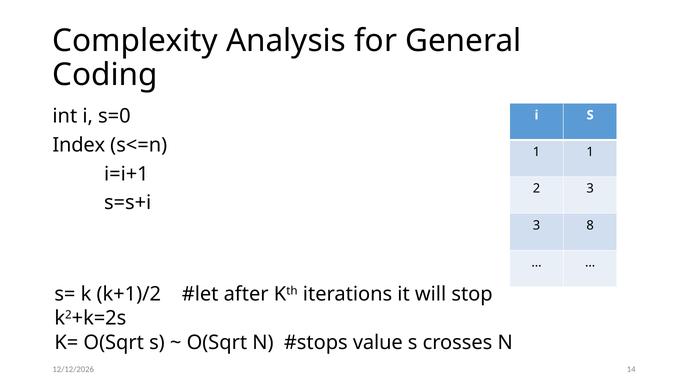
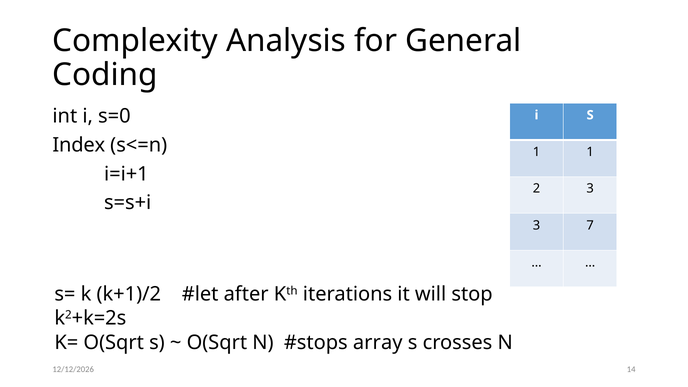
8: 8 -> 7
value: value -> array
